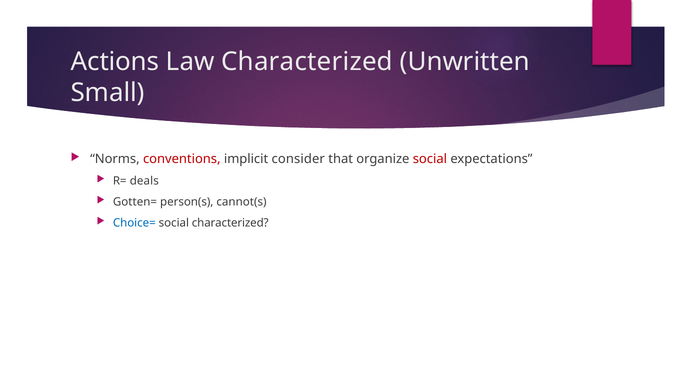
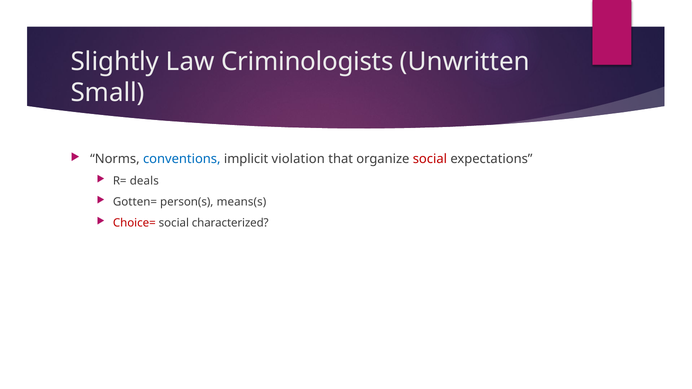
Actions: Actions -> Slightly
Law Characterized: Characterized -> Criminologists
conventions colour: red -> blue
consider: consider -> violation
cannot(s: cannot(s -> means(s
Choice= colour: blue -> red
